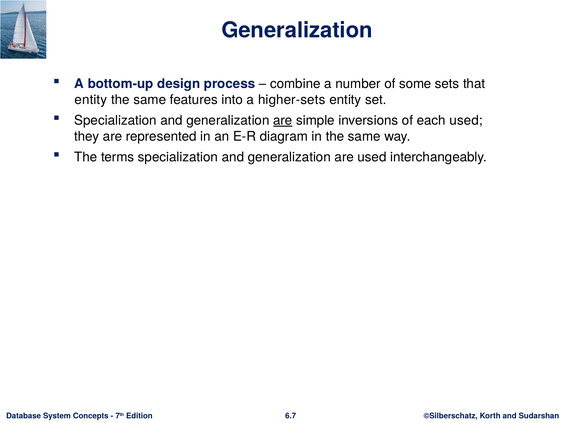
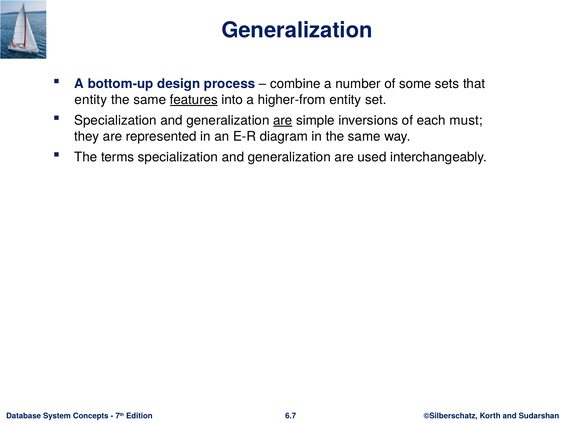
features underline: none -> present
higher-sets: higher-sets -> higher-from
each used: used -> must
